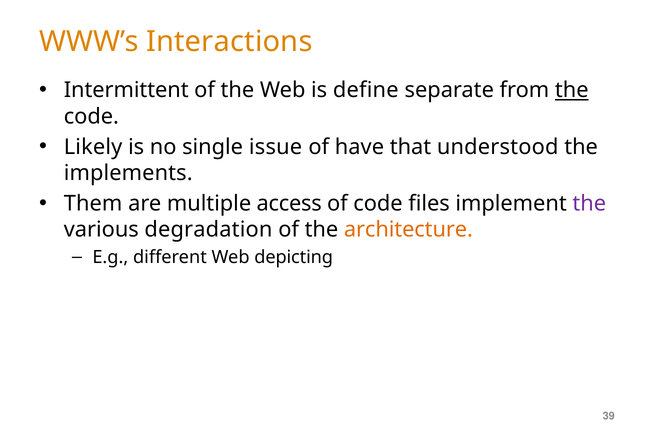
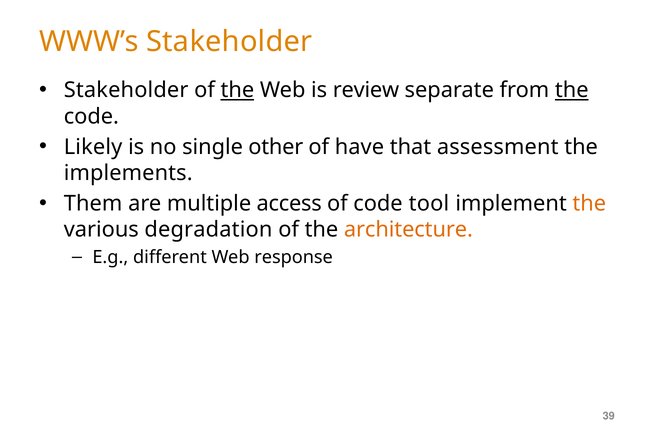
WWW’s Interactions: Interactions -> Stakeholder
Intermittent at (126, 90): Intermittent -> Stakeholder
the at (237, 90) underline: none -> present
define: define -> review
issue: issue -> other
understood: understood -> assessment
files: files -> tool
the at (589, 204) colour: purple -> orange
depicting: depicting -> response
